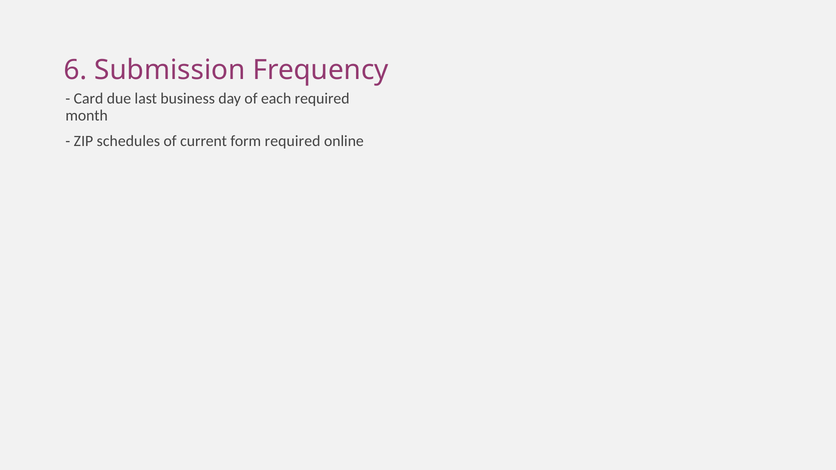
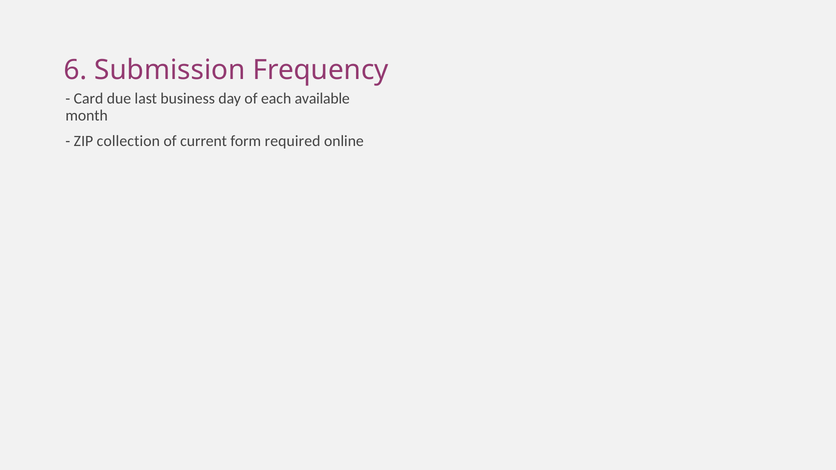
each required: required -> available
schedules: schedules -> collection
